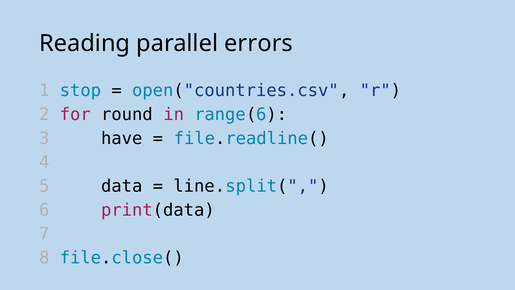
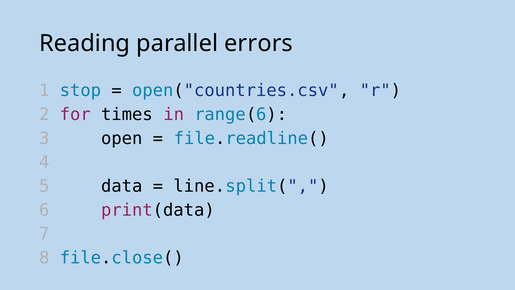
round: round -> times
have: have -> open
